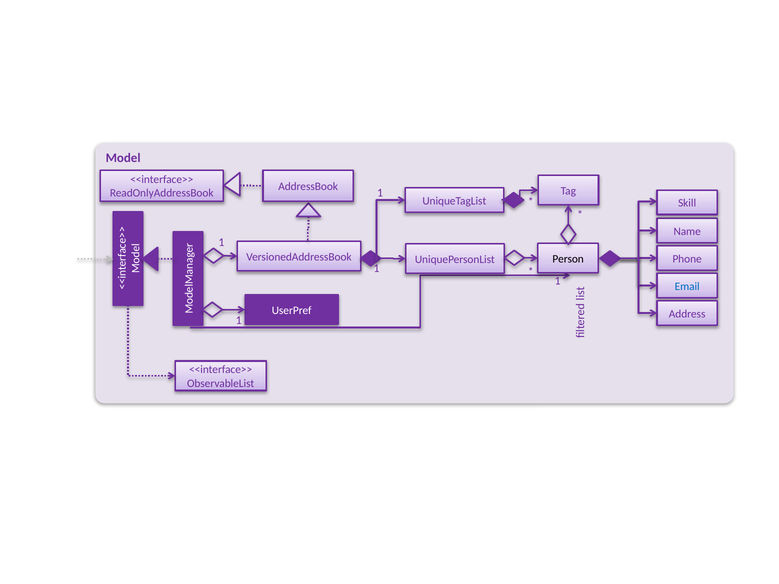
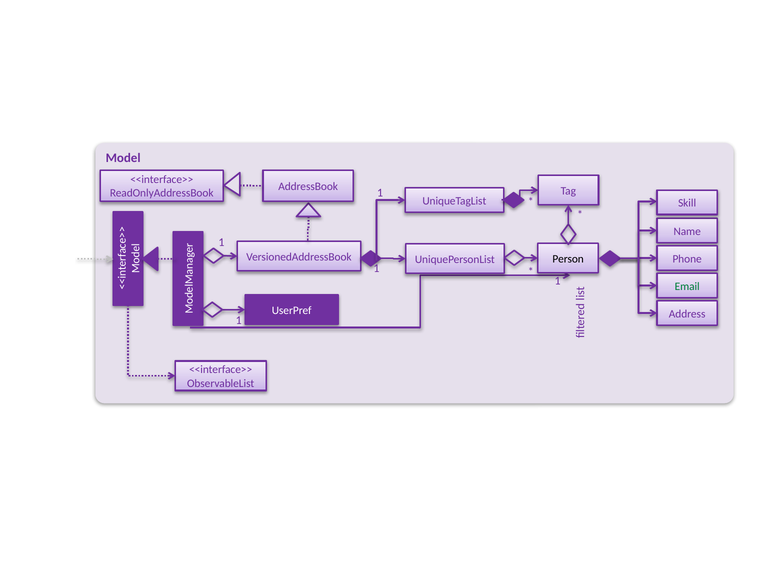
Email colour: blue -> green
